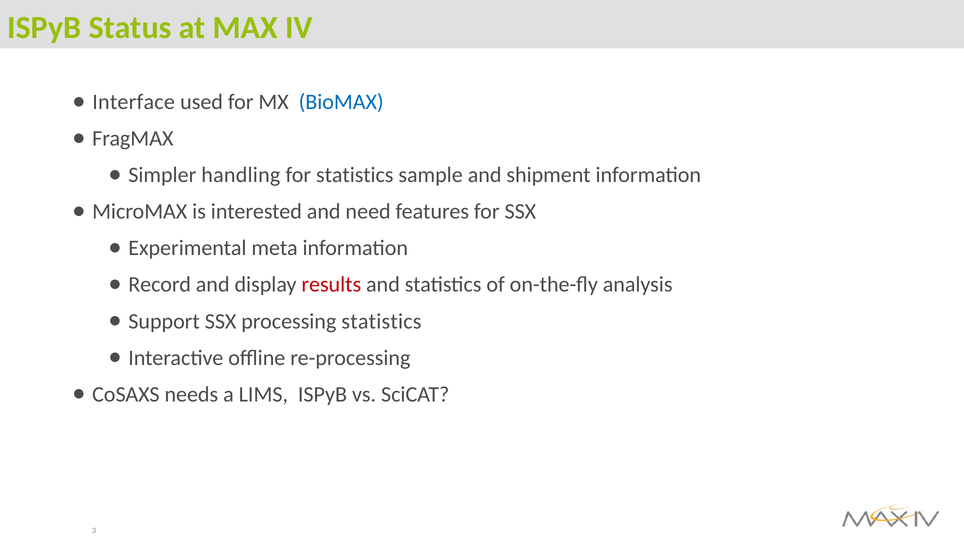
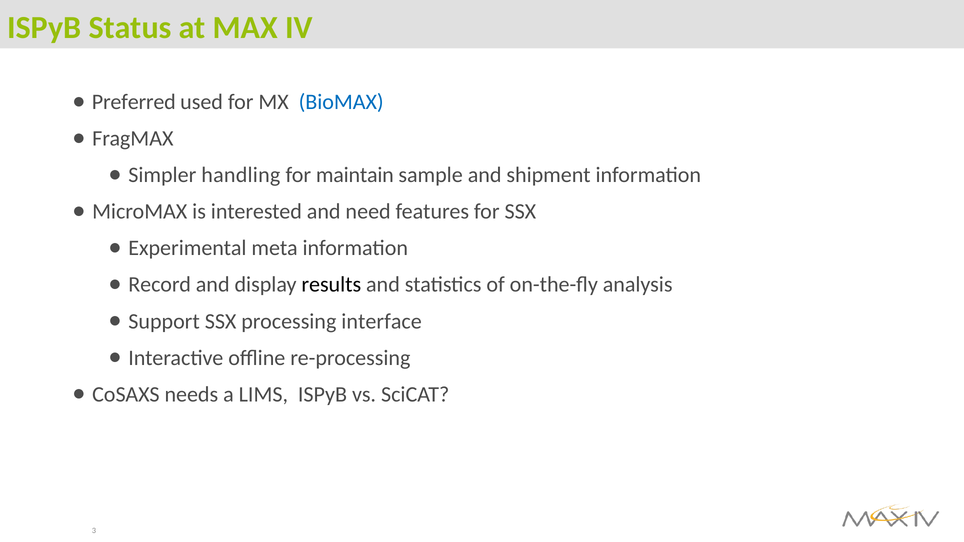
Interface: Interface -> Preferred
for statistics: statistics -> maintain
results colour: red -> black
processing statistics: statistics -> interface
